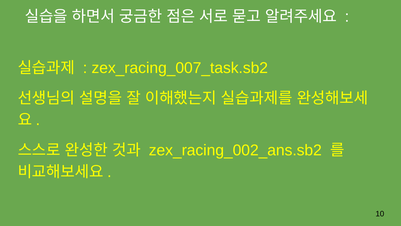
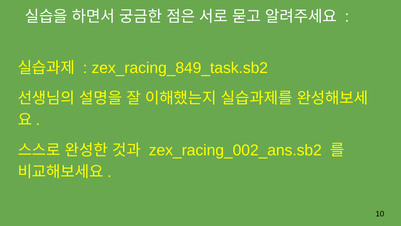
zex_racing_007_task.sb2: zex_racing_007_task.sb2 -> zex_racing_849_task.sb2
